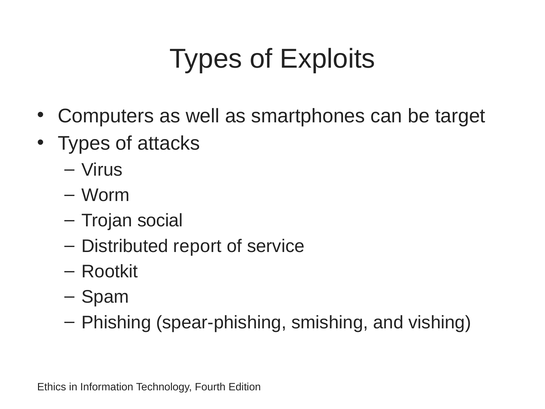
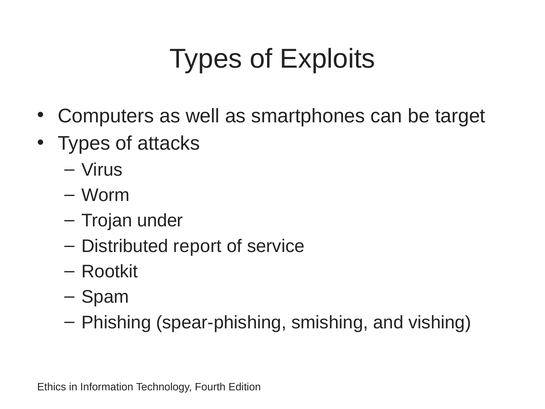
social: social -> under
